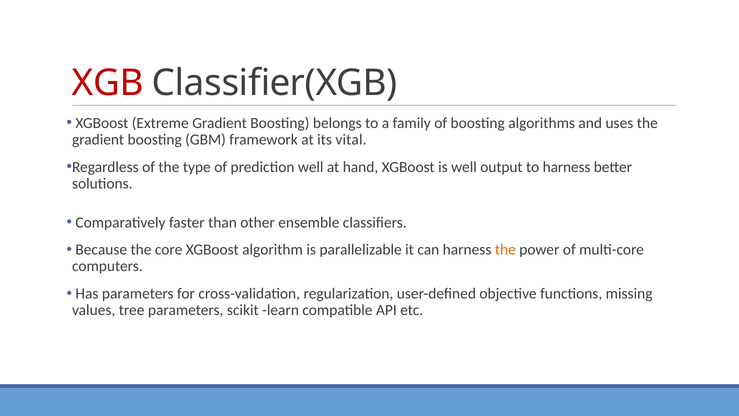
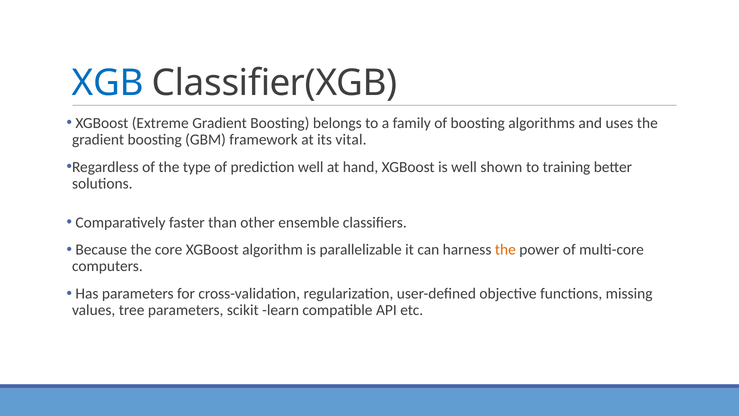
XGB colour: red -> blue
output: output -> shown
to harness: harness -> training
